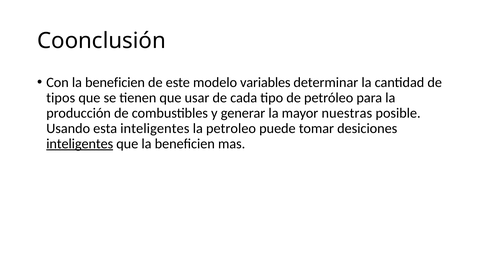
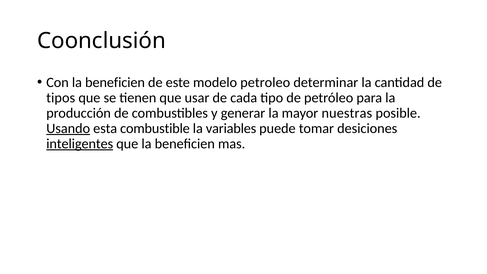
variables: variables -> petroleo
Usando underline: none -> present
esta inteligentes: inteligentes -> combustible
petroleo: petroleo -> variables
